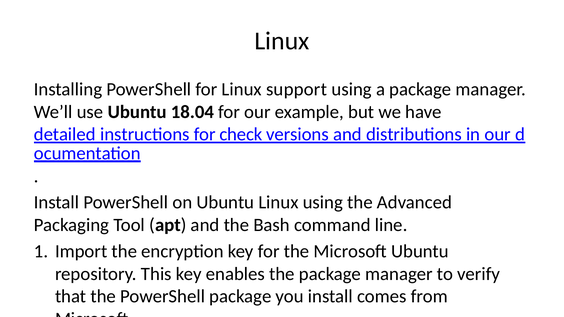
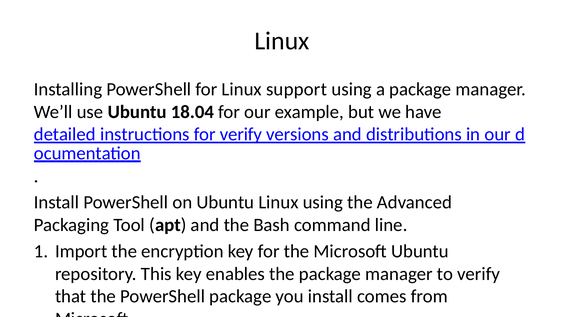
for check: check -> verify
